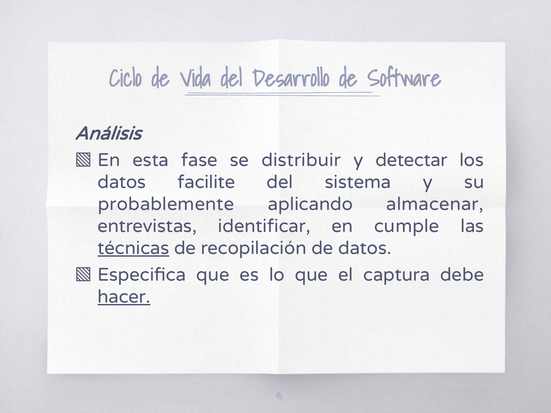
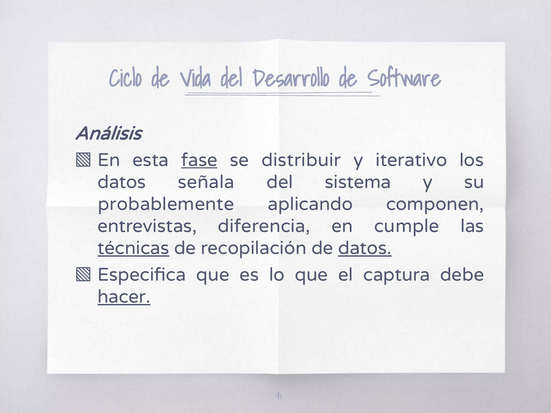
fase underline: none -> present
detectar: detectar -> iterativo
facilite: facilite -> señala
almacenar: almacenar -> componen
identificar: identificar -> diferencia
datos at (365, 248) underline: none -> present
